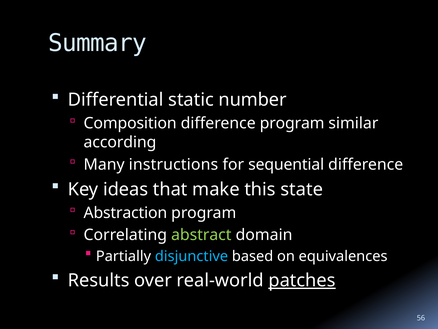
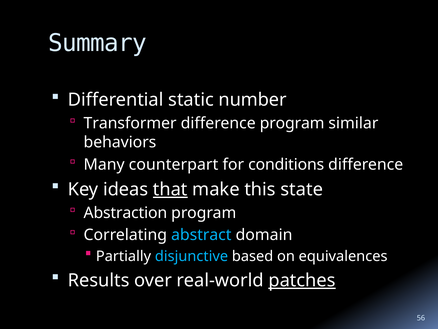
Composition: Composition -> Transformer
according: according -> behaviors
instructions: instructions -> counterpart
sequential: sequential -> conditions
that underline: none -> present
abstract colour: light green -> light blue
